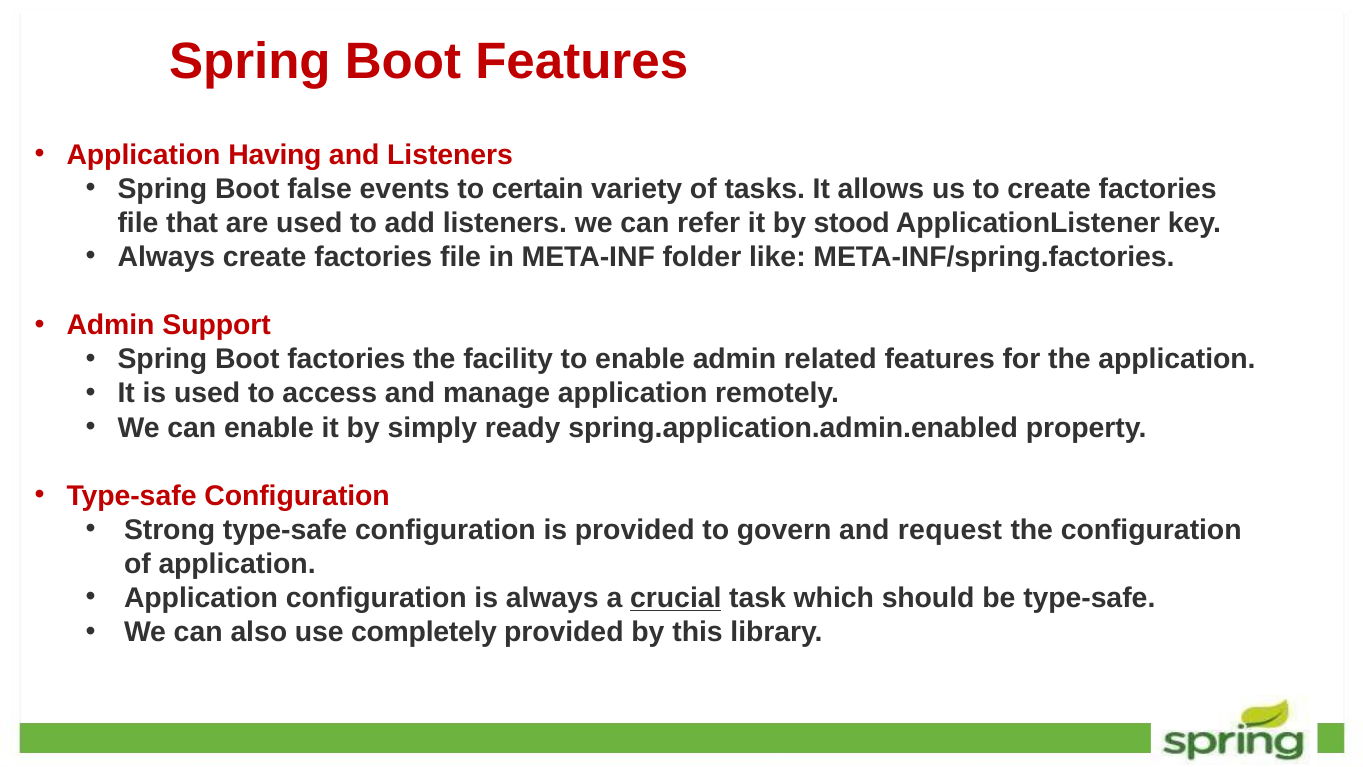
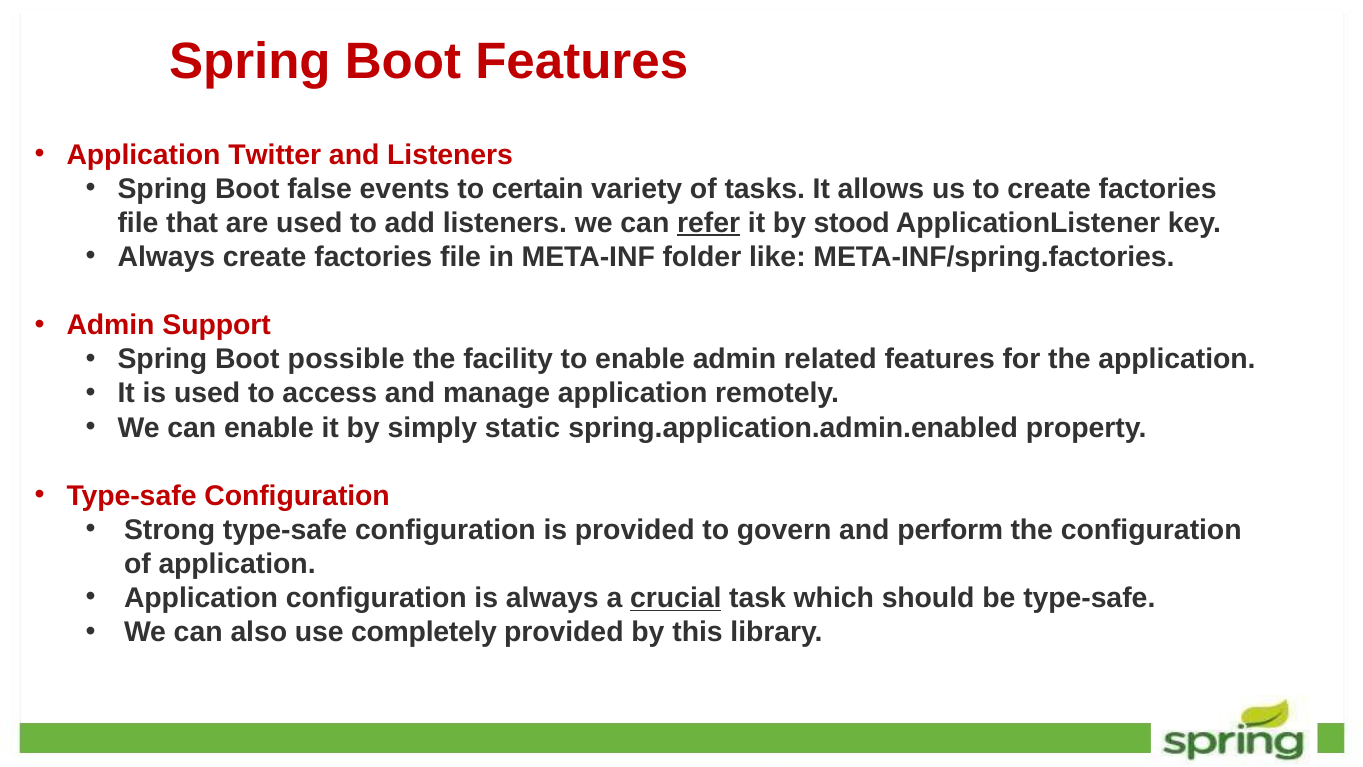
Having: Having -> Twitter
refer underline: none -> present
Boot factories: factories -> possible
ready: ready -> static
request: request -> perform
